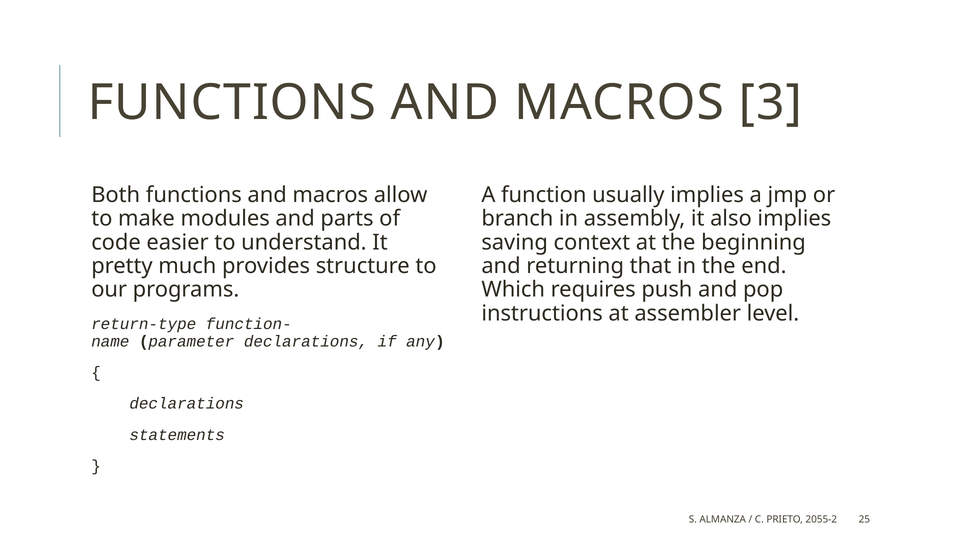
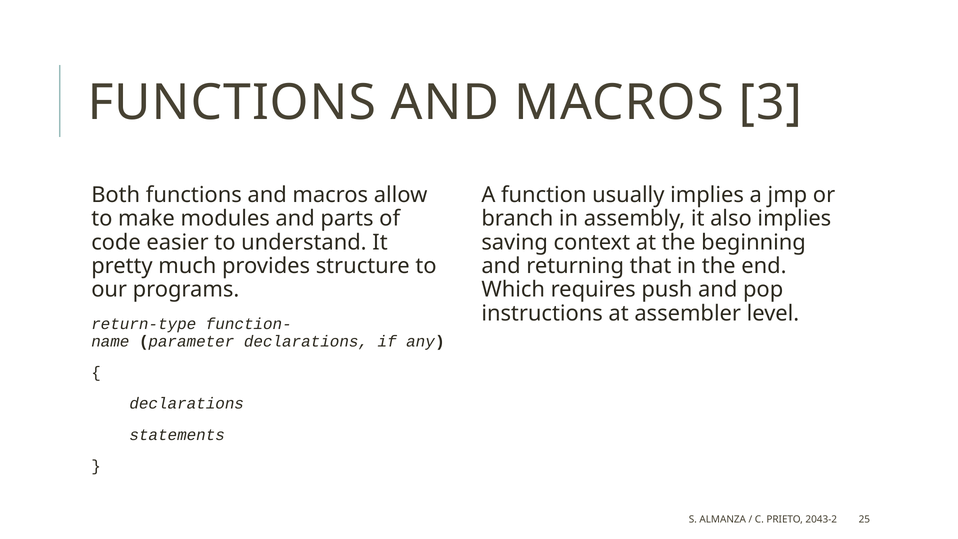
2055-2: 2055-2 -> 2043-2
